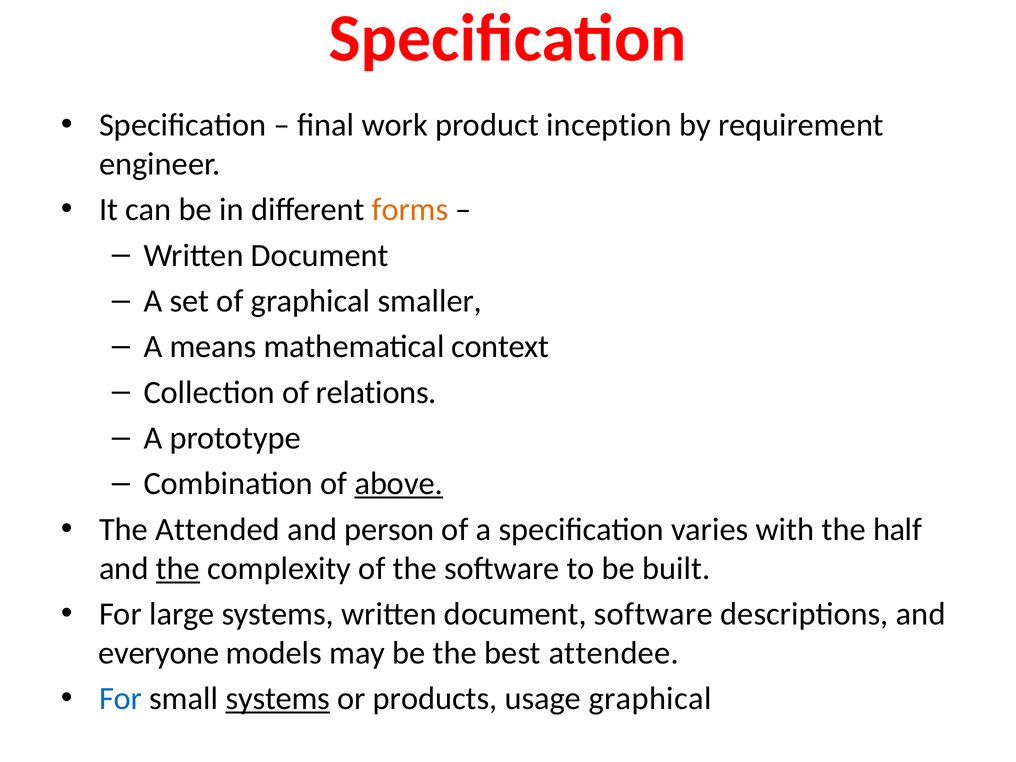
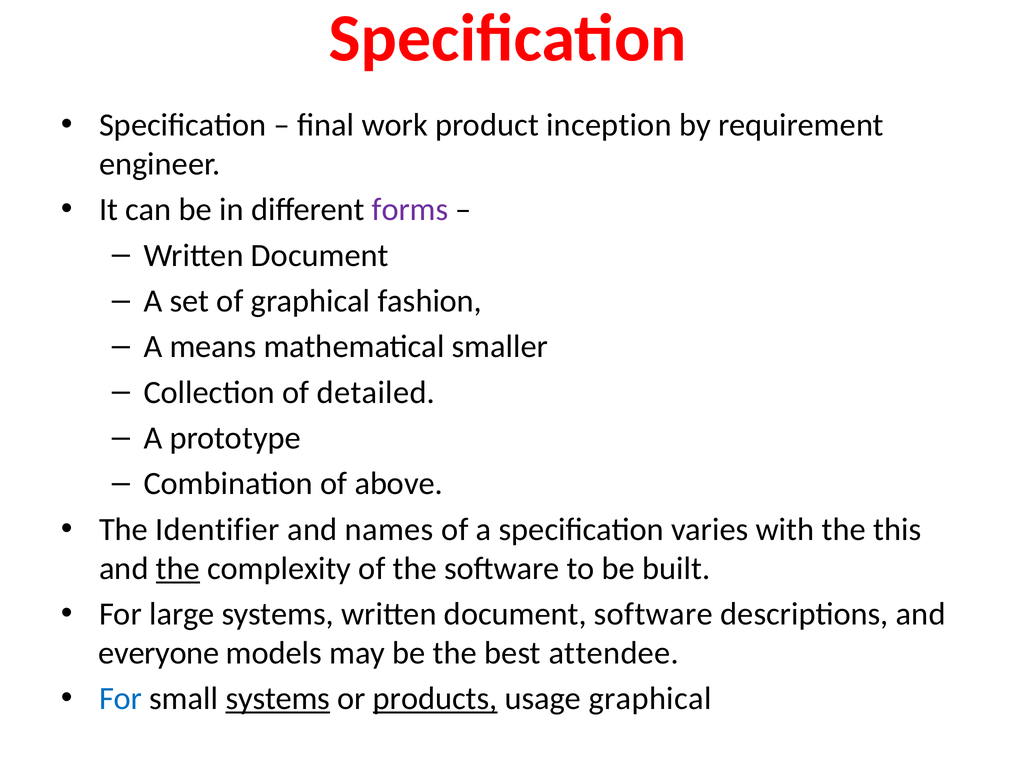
forms colour: orange -> purple
smaller: smaller -> fashion
context: context -> smaller
relations: relations -> detailed
above underline: present -> none
Attended: Attended -> Identifier
person: person -> names
half: half -> this
products underline: none -> present
